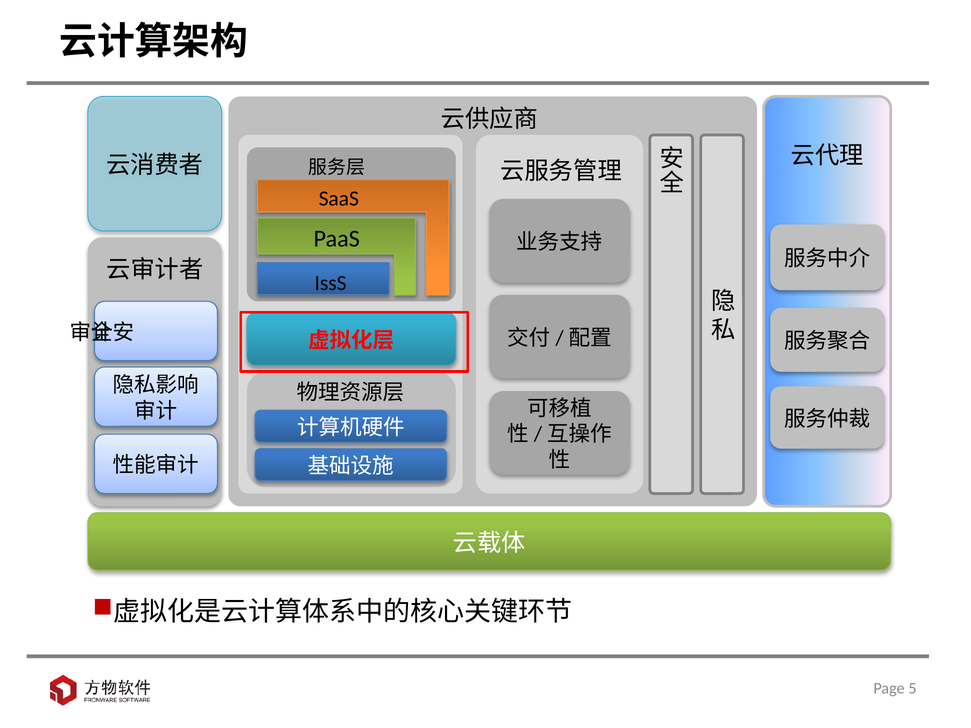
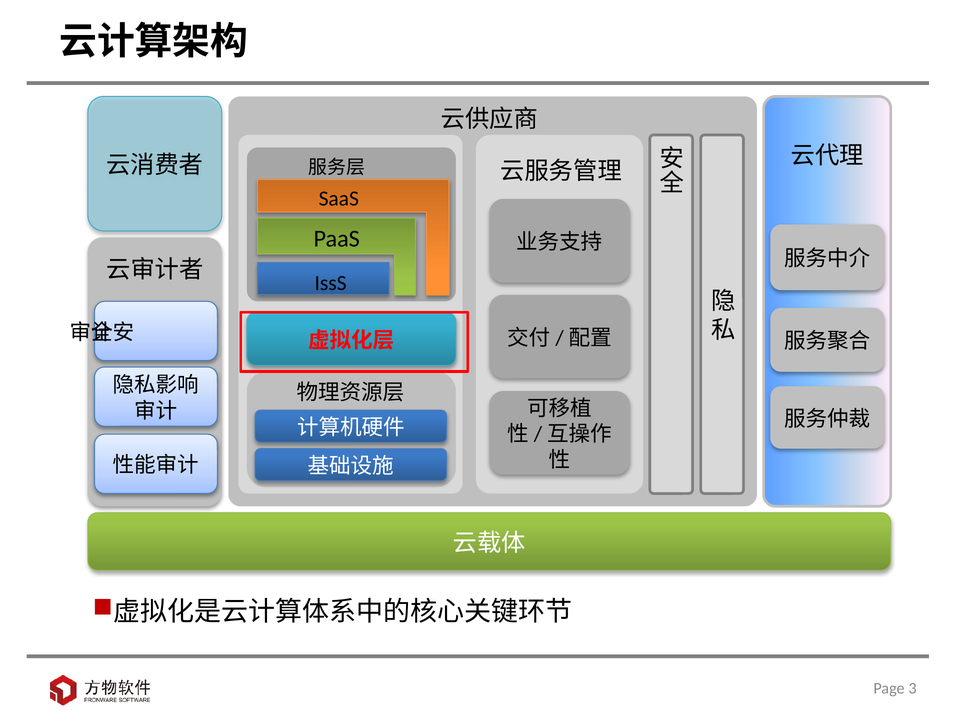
5: 5 -> 3
